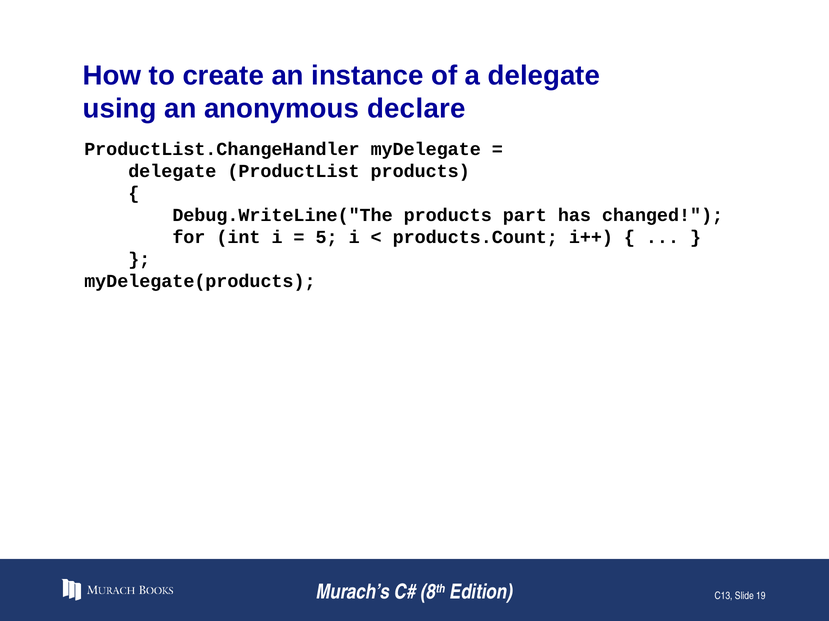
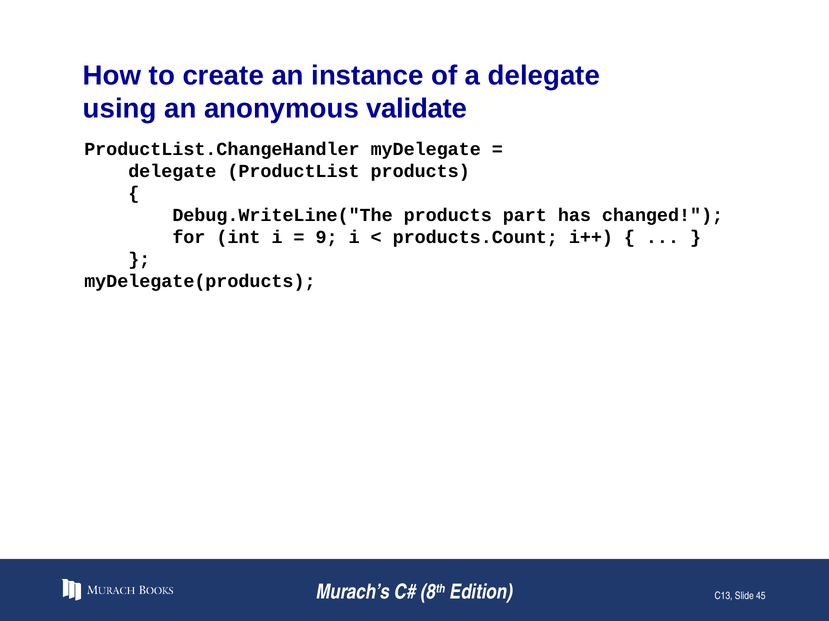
declare: declare -> validate
5: 5 -> 9
19: 19 -> 45
